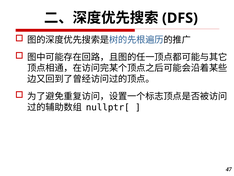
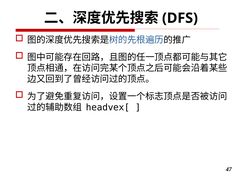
nullptr[: nullptr[ -> headvex[
